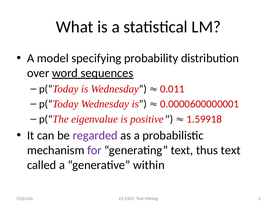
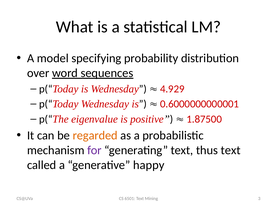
0.011: 0.011 -> 4.929
0.0000600000001: 0.0000600000001 -> 0.6000000000001
1.59918: 1.59918 -> 1.87500
regarded colour: purple -> orange
within: within -> happy
